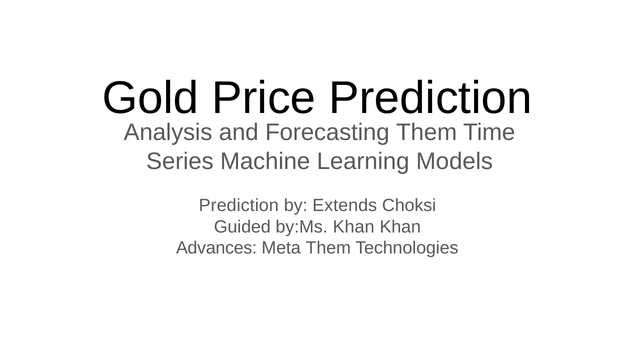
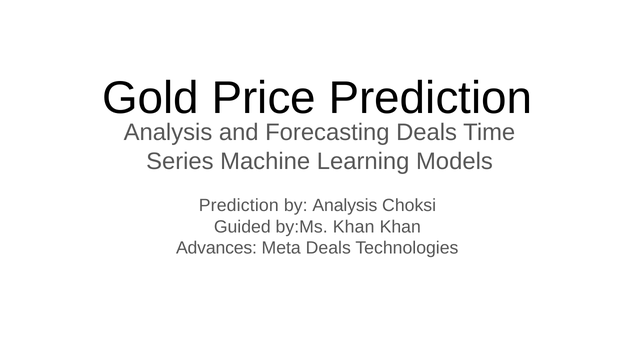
Forecasting Them: Them -> Deals
by Extends: Extends -> Analysis
Meta Them: Them -> Deals
